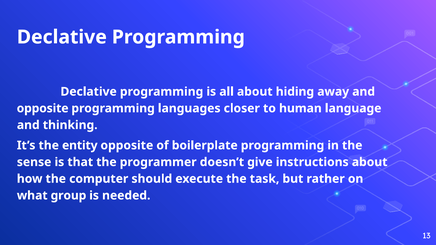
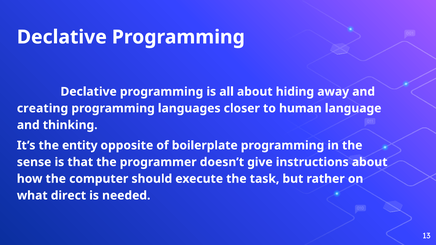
opposite at (43, 108): opposite -> creating
group: group -> direct
